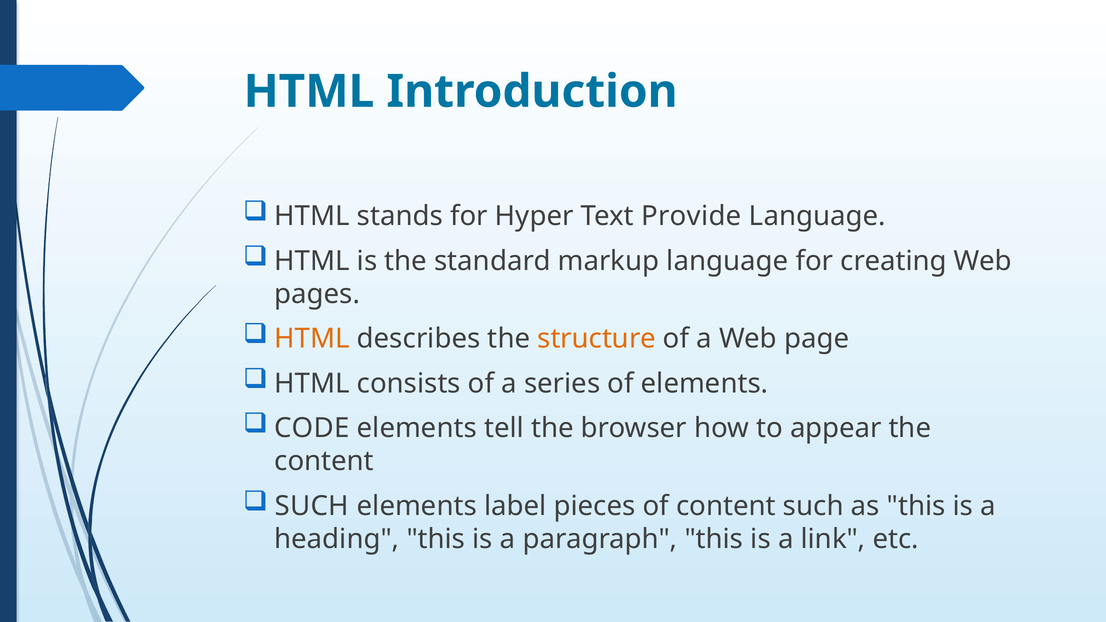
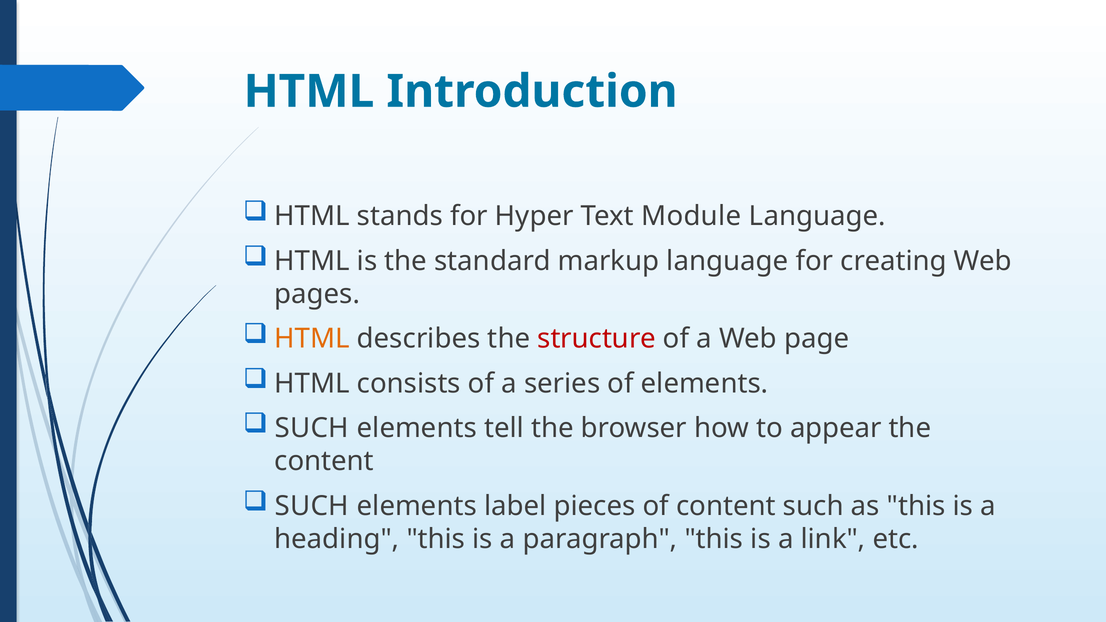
Provide: Provide -> Module
structure colour: orange -> red
CODE at (312, 428): CODE -> SUCH
